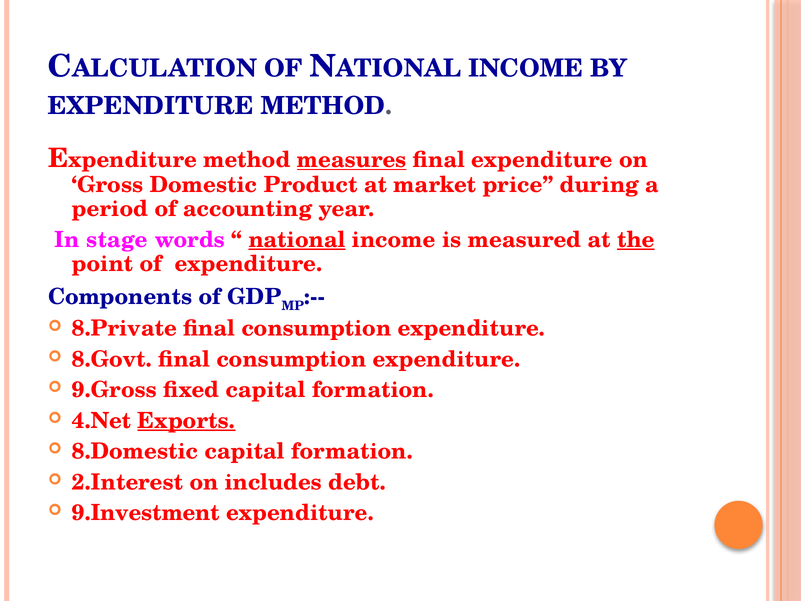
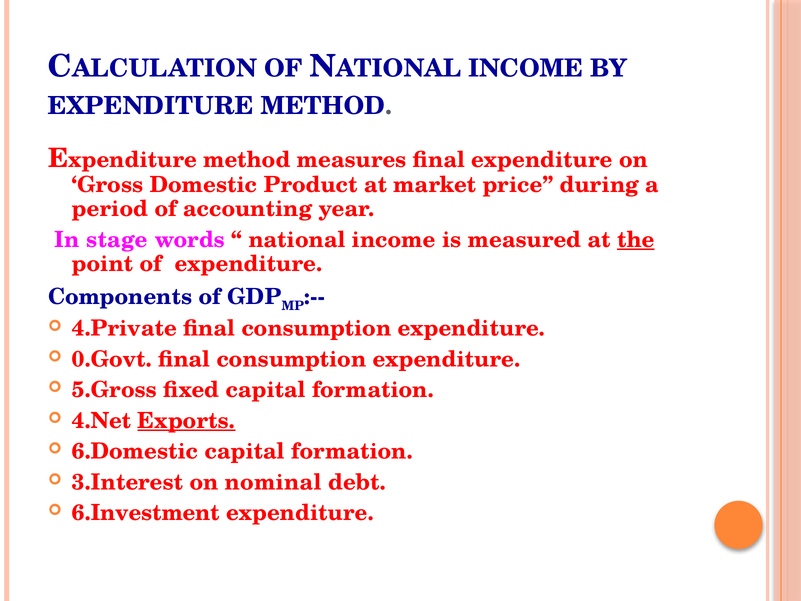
measures underline: present -> none
national underline: present -> none
8.Private: 8.Private -> 4.Private
8.Govt: 8.Govt -> 0.Govt
9.Gross: 9.Gross -> 5.Gross
8.Domestic: 8.Domestic -> 6.Domestic
2.Interest: 2.Interest -> 3.Interest
includes: includes -> nominal
9.Investment: 9.Investment -> 6.Investment
